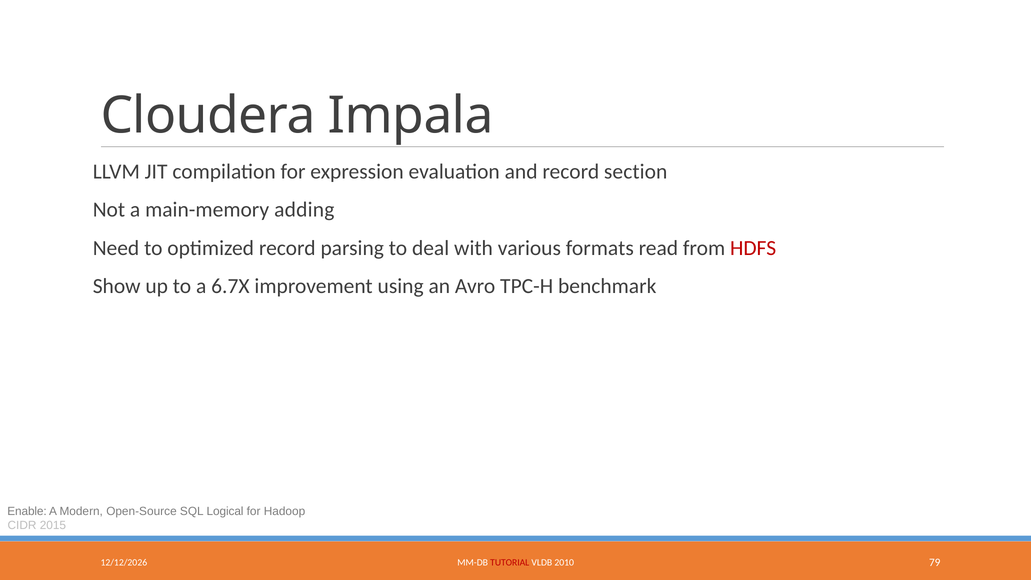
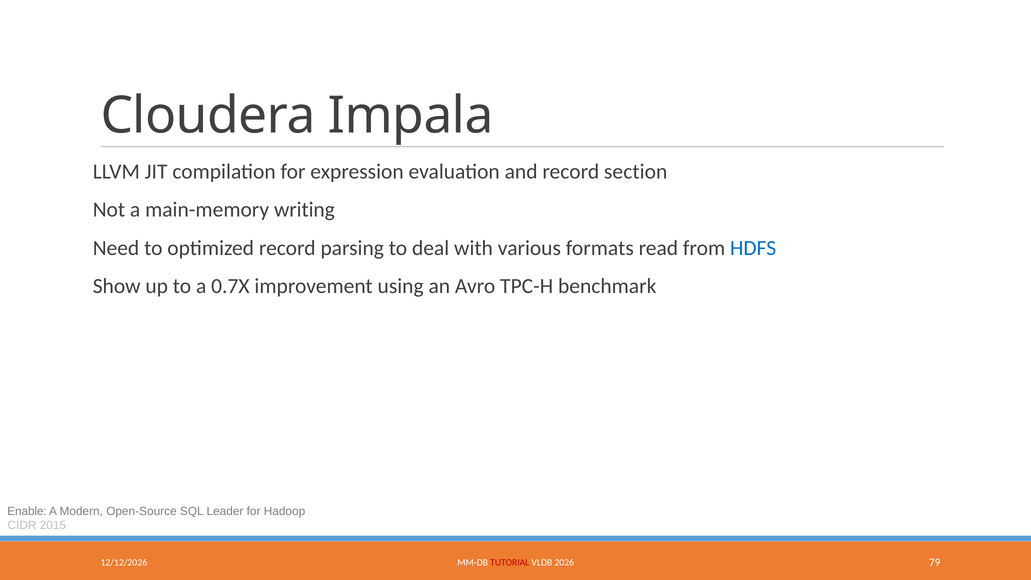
adding: adding -> writing
HDFS colour: red -> blue
6.7X: 6.7X -> 0.7X
Logical: Logical -> Leader
2010: 2010 -> 2026
